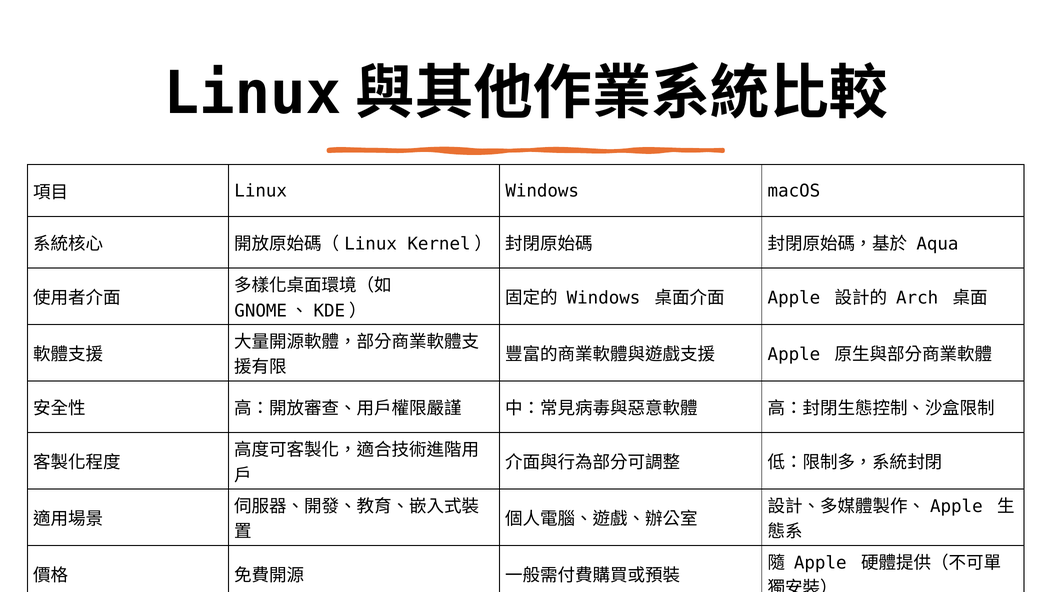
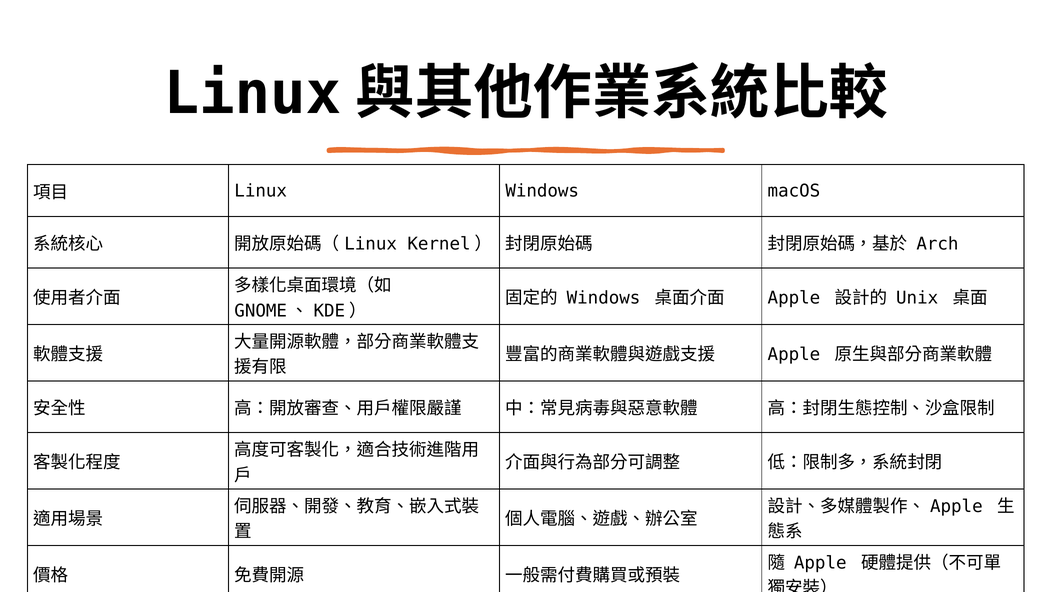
Aqua: Aqua -> Arch
Arch: Arch -> Unix
